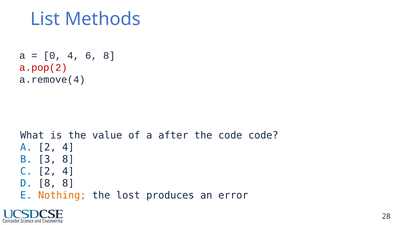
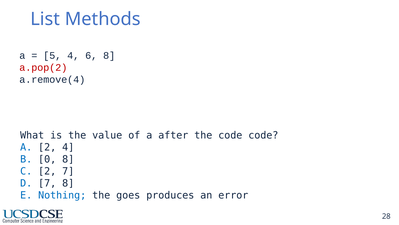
0: 0 -> 5
3: 3 -> 0
C 2 4: 4 -> 7
D 8: 8 -> 7
Nothing colour: orange -> blue
lost: lost -> goes
